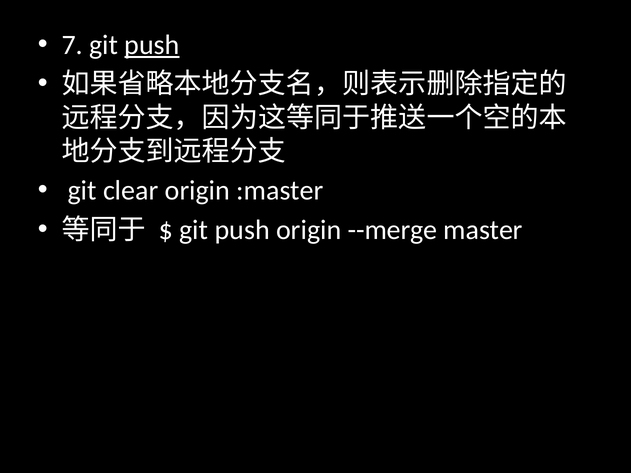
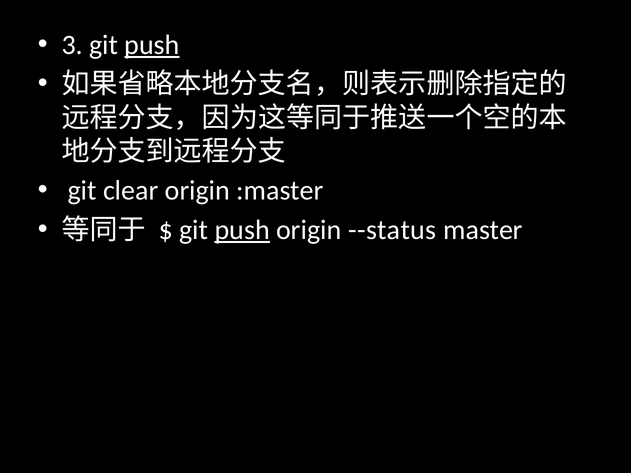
7: 7 -> 3
push at (242, 230) underline: none -> present
--merge: --merge -> --status
